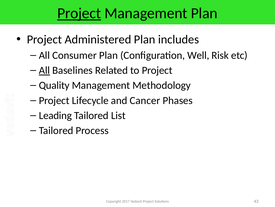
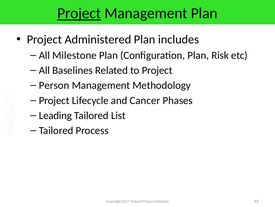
Consumer: Consumer -> Milestone
Configuration Well: Well -> Plan
All at (44, 70) underline: present -> none
Quality: Quality -> Person
